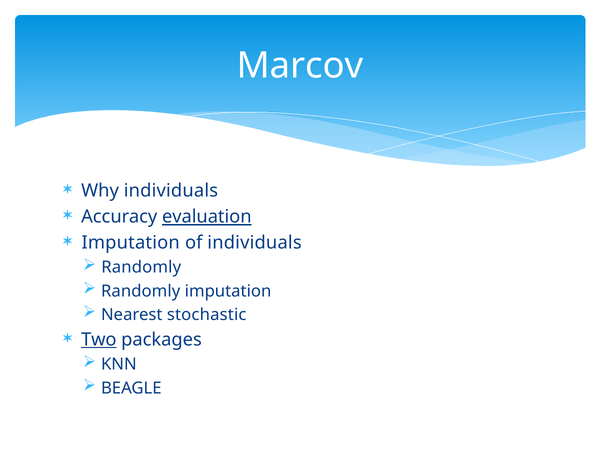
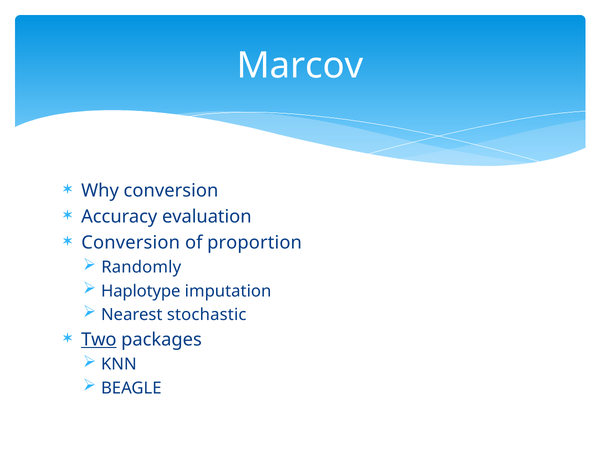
Why individuals: individuals -> conversion
evaluation underline: present -> none
Imputation at (131, 243): Imputation -> Conversion
of individuals: individuals -> proportion
Randomly at (141, 291): Randomly -> Haplotype
